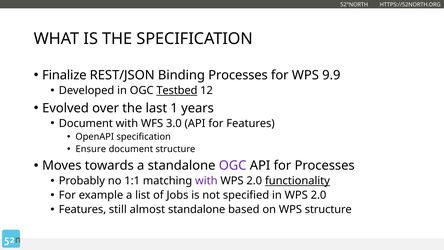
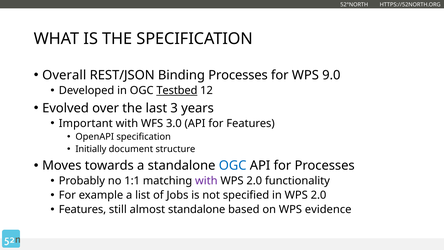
Finalize: Finalize -> Overall
9.9: 9.9 -> 9.0
1: 1 -> 3
Document at (86, 123): Document -> Important
Ensure: Ensure -> Initially
OGC at (233, 165) colour: purple -> blue
functionality underline: present -> none
WPS structure: structure -> evidence
